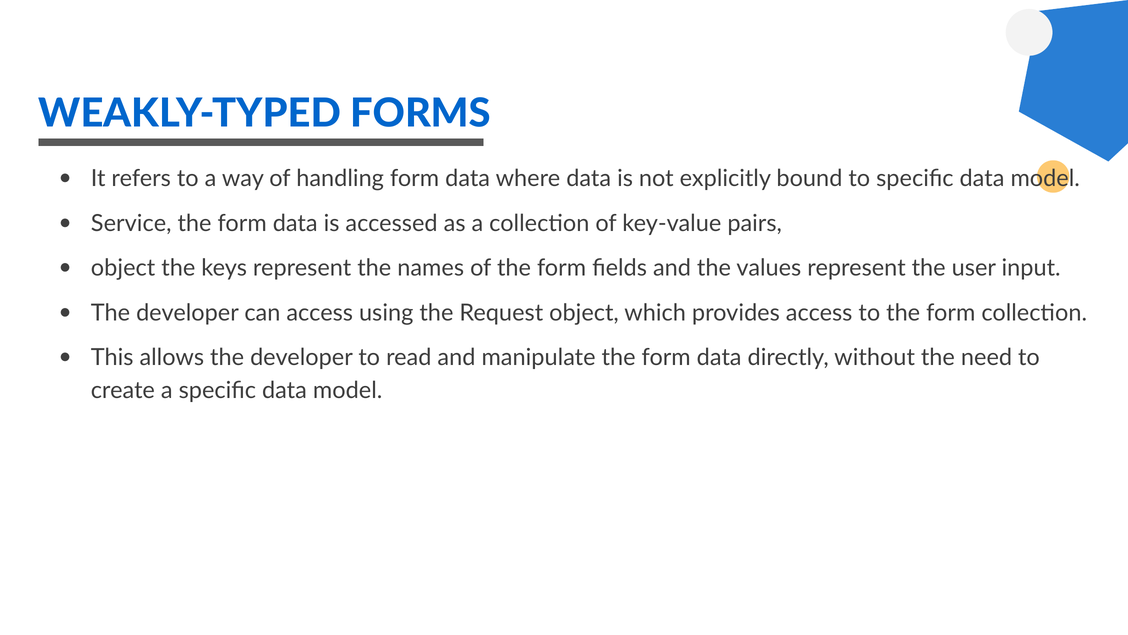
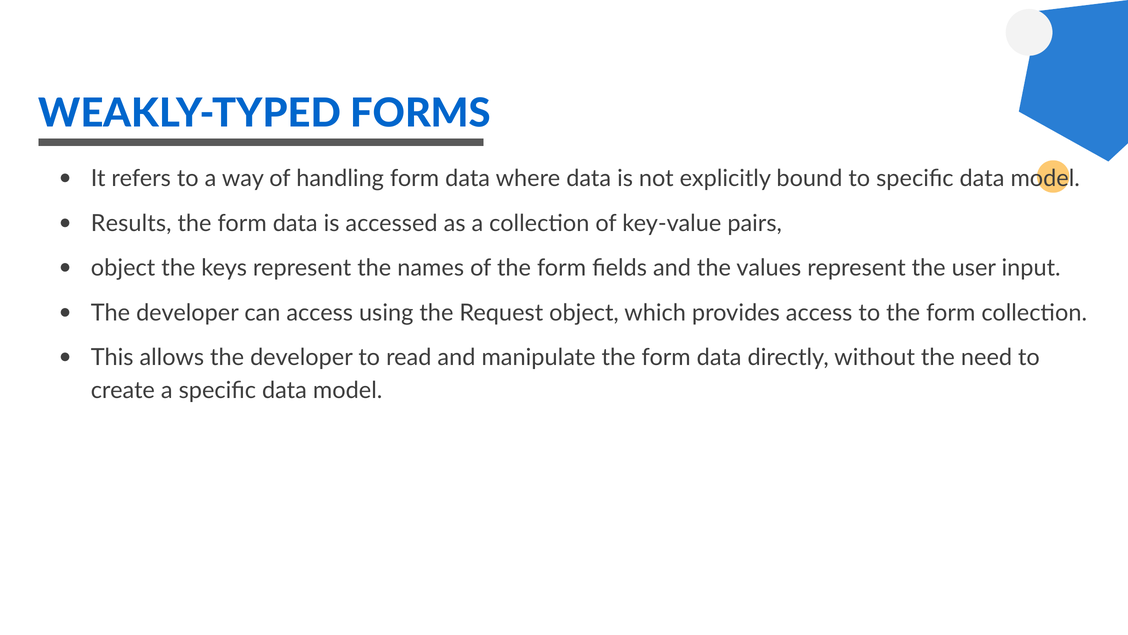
Service: Service -> Results
